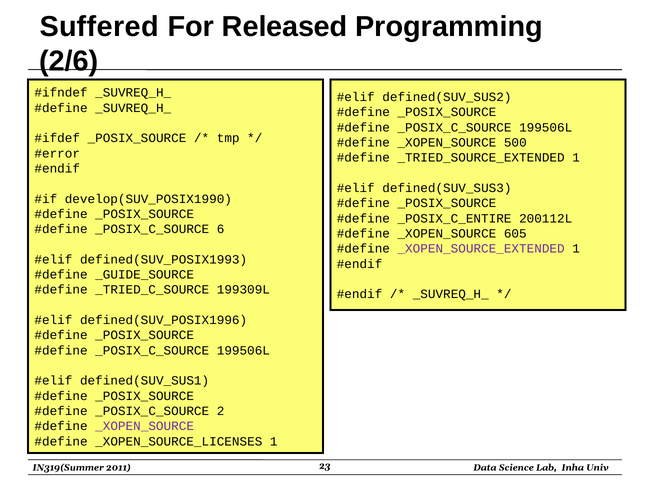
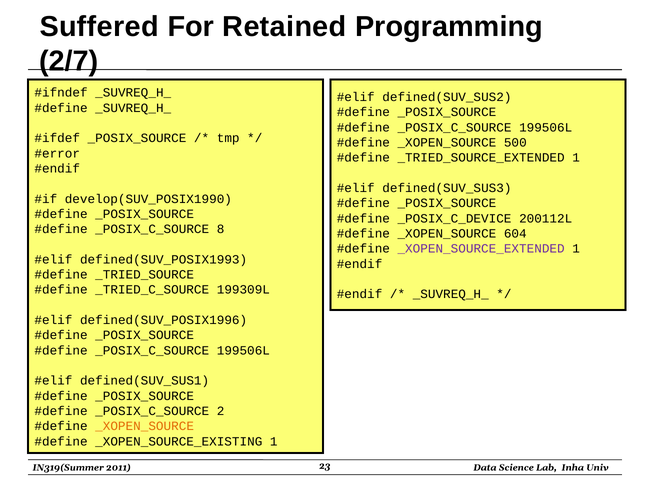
Released: Released -> Retained
2/6: 2/6 -> 2/7
_POSIX_C_ENTIRE: _POSIX_C_ENTIRE -> _POSIX_C_DEVICE
6: 6 -> 8
605: 605 -> 604
_GUIDE_SOURCE: _GUIDE_SOURCE -> _TRIED_SOURCE
_XOPEN_SOURCE at (145, 427) colour: purple -> orange
_XOPEN_SOURCE_LICENSES: _XOPEN_SOURCE_LICENSES -> _XOPEN_SOURCE_EXISTING
